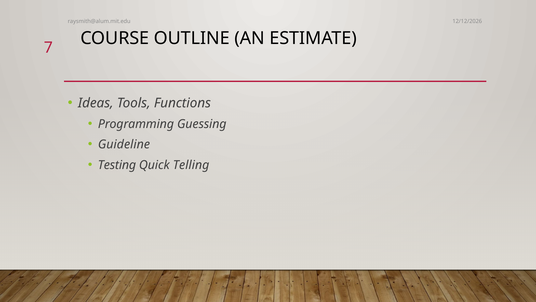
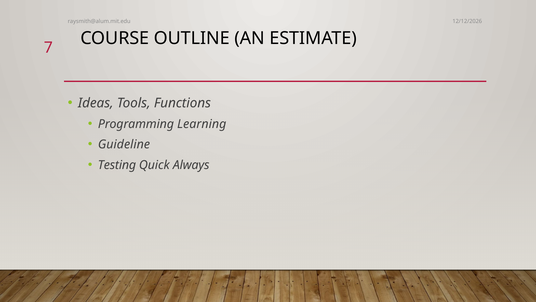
Guessing: Guessing -> Learning
Telling: Telling -> Always
